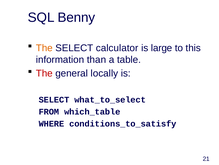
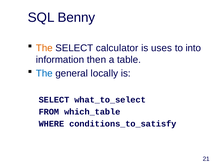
large: large -> uses
this: this -> into
than: than -> then
The at (44, 73) colour: red -> blue
